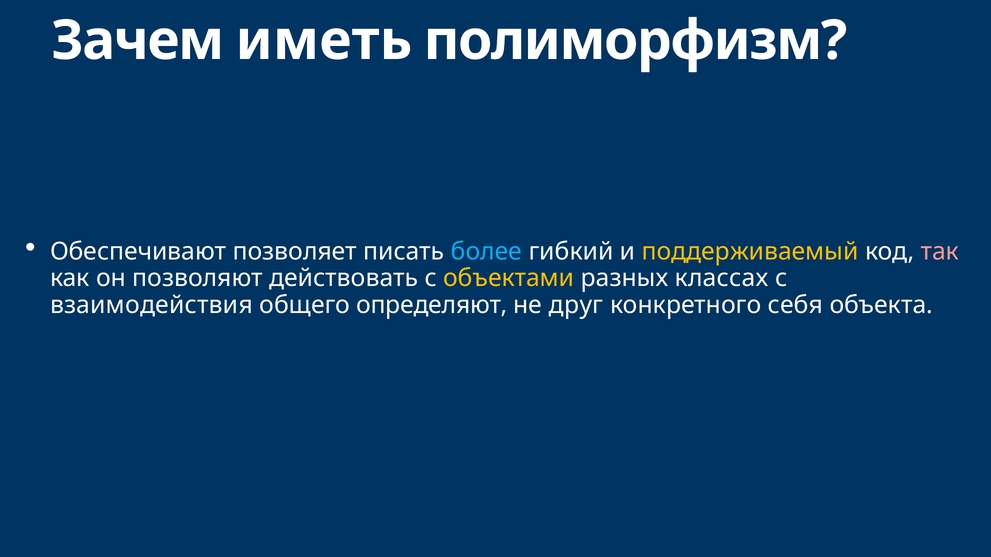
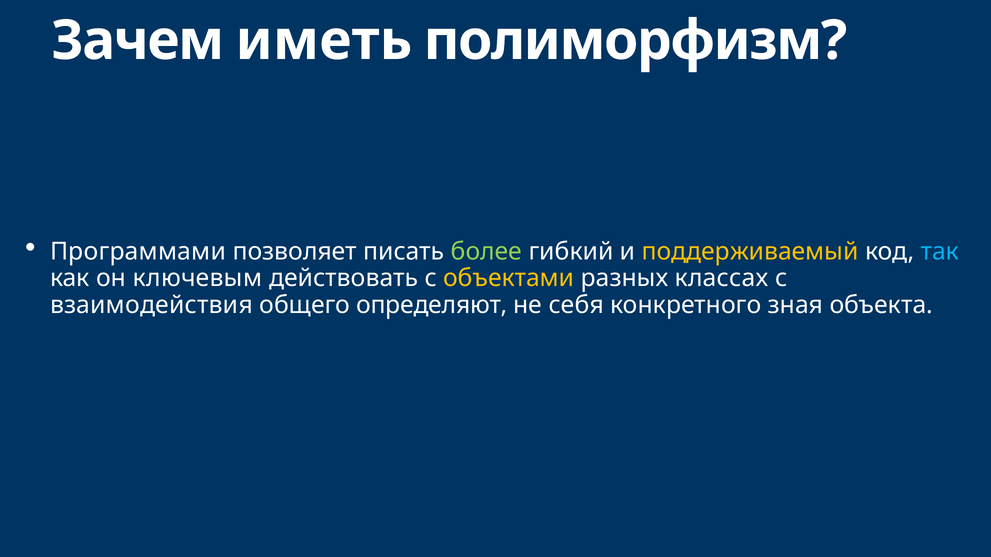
Обеспечивают: Обеспечивают -> Программами
более colour: light blue -> light green
так colour: pink -> light blue
позволяют: позволяют -> ключевым
друг: друг -> себя
себя: себя -> зная
